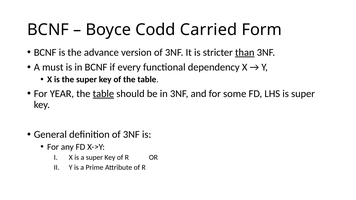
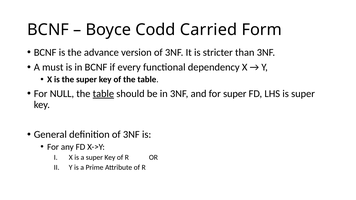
than underline: present -> none
YEAR: YEAR -> NULL
for some: some -> super
